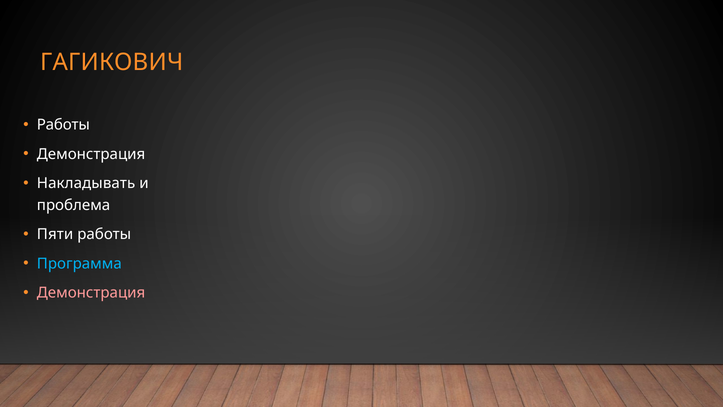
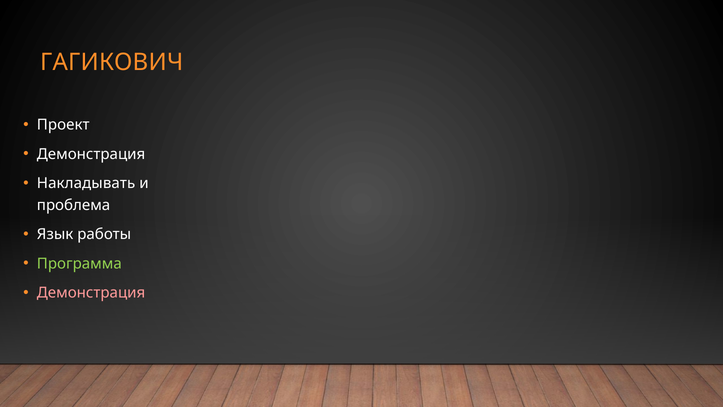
Работы at (63, 125): Работы -> Проект
Пяти: Пяти -> Язык
Программа colour: light blue -> light green
